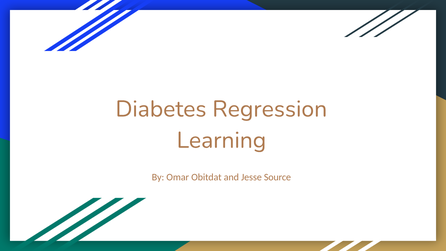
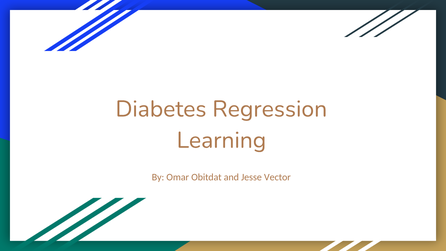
Source: Source -> Vector
